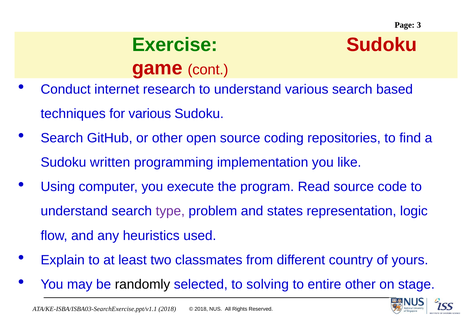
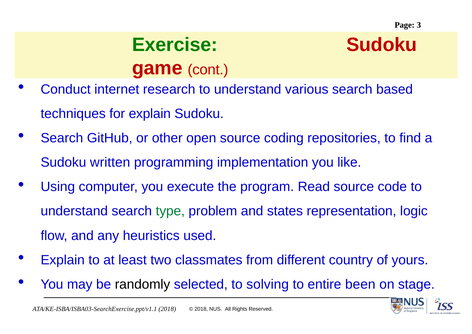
for various: various -> explain
type colour: purple -> green
entire other: other -> been
